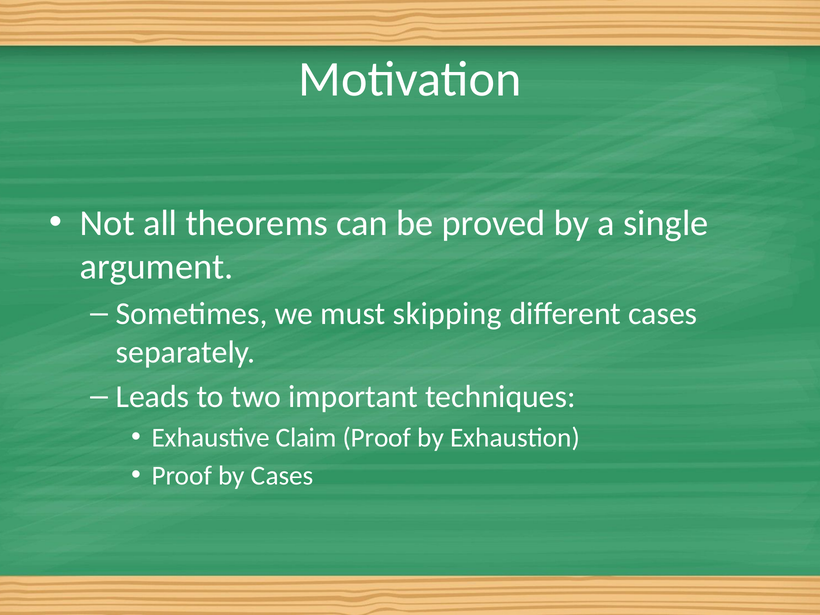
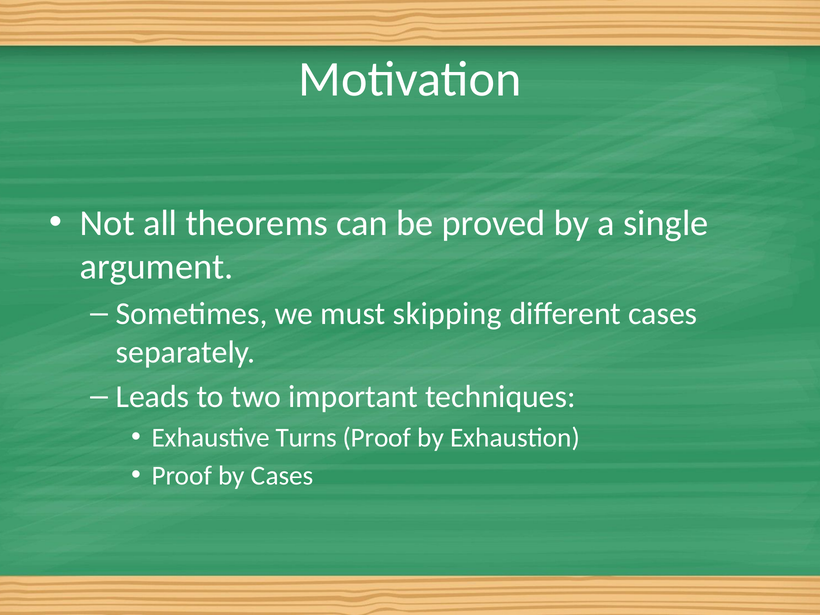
Claim: Claim -> Turns
